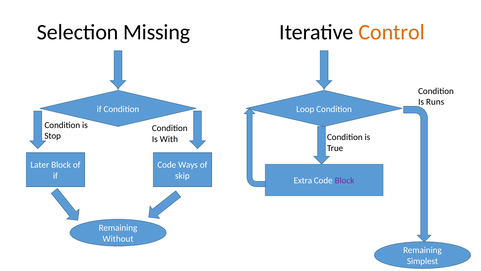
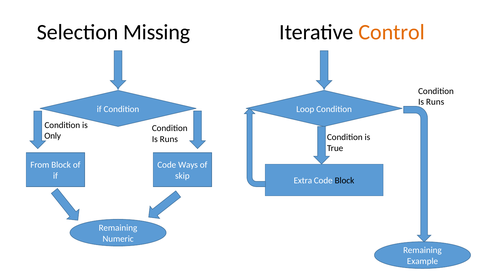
Stop: Stop -> Only
With at (169, 139): With -> Runs
Later: Later -> From
Block at (344, 180) colour: purple -> black
Without: Without -> Numeric
Simplest: Simplest -> Example
